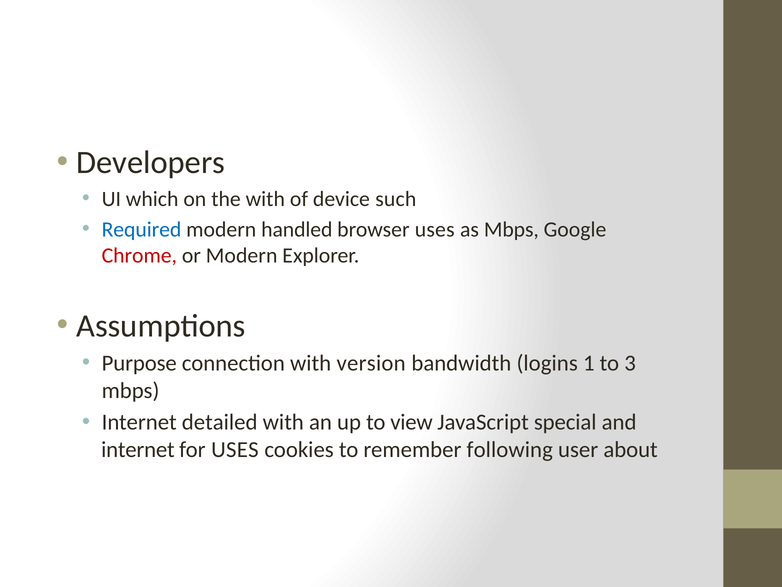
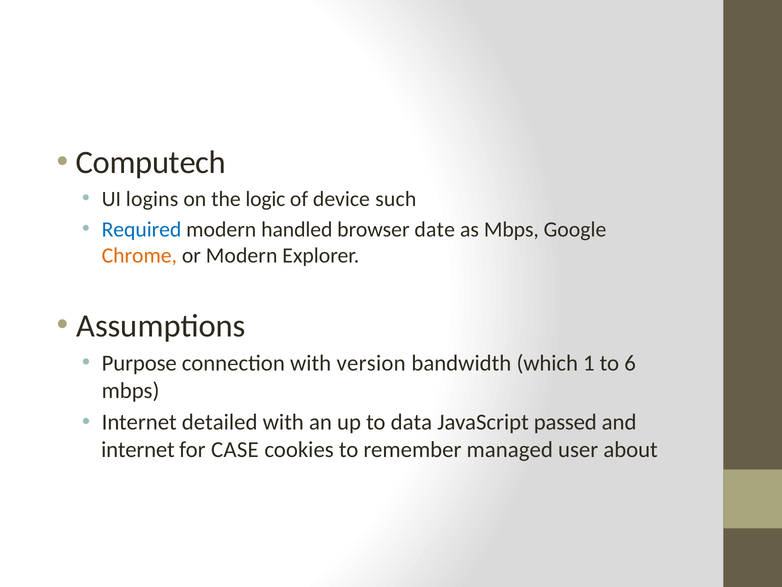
Developers: Developers -> Computech
which: which -> logins
the with: with -> logic
browser uses: uses -> date
Chrome colour: red -> orange
logins: logins -> which
3: 3 -> 6
view: view -> data
special: special -> passed
for USES: USES -> CASE
following: following -> managed
